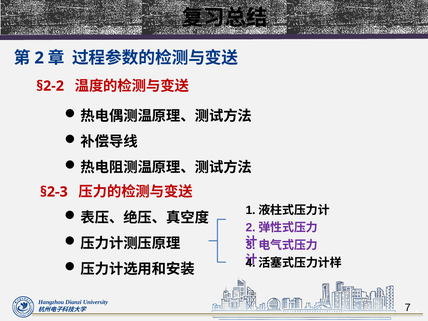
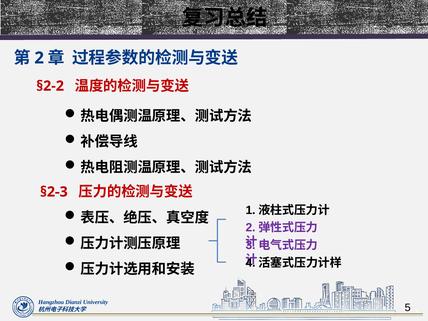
7: 7 -> 5
